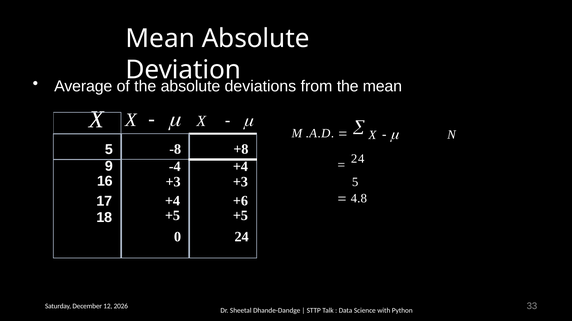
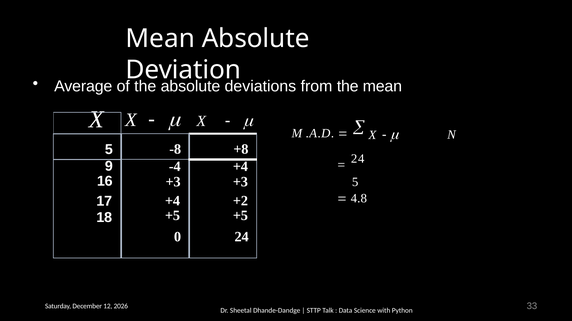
+6: +6 -> +2
